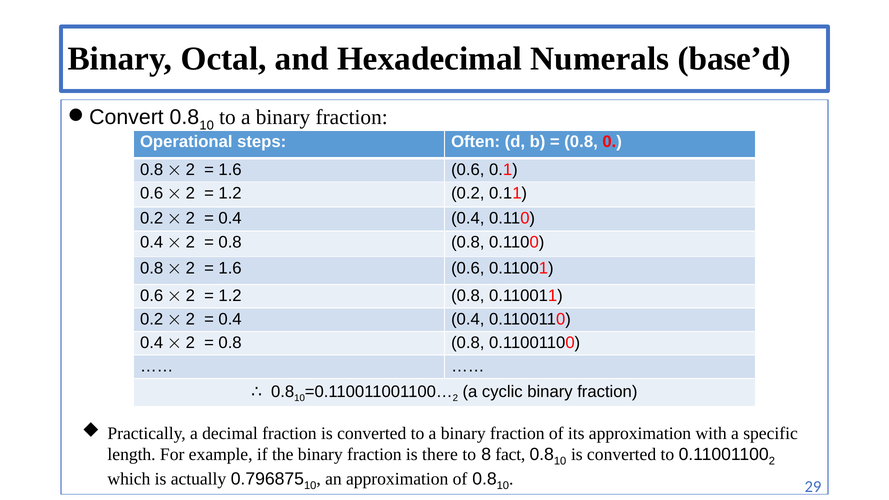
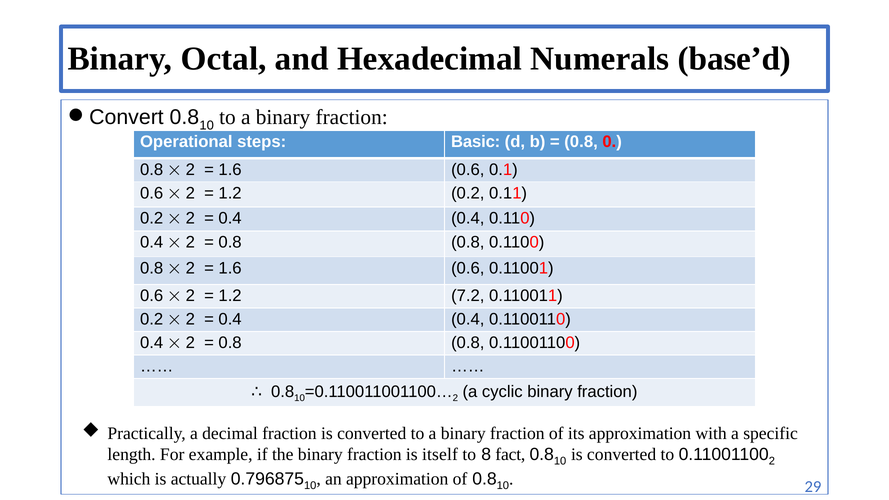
Often: Often -> Basic
1.2 0.8: 0.8 -> 7.2
there: there -> itself
